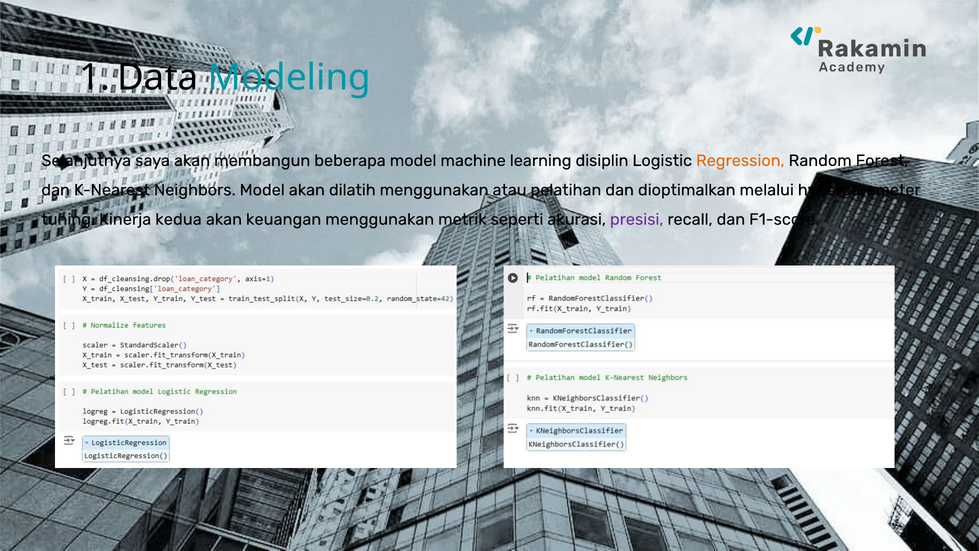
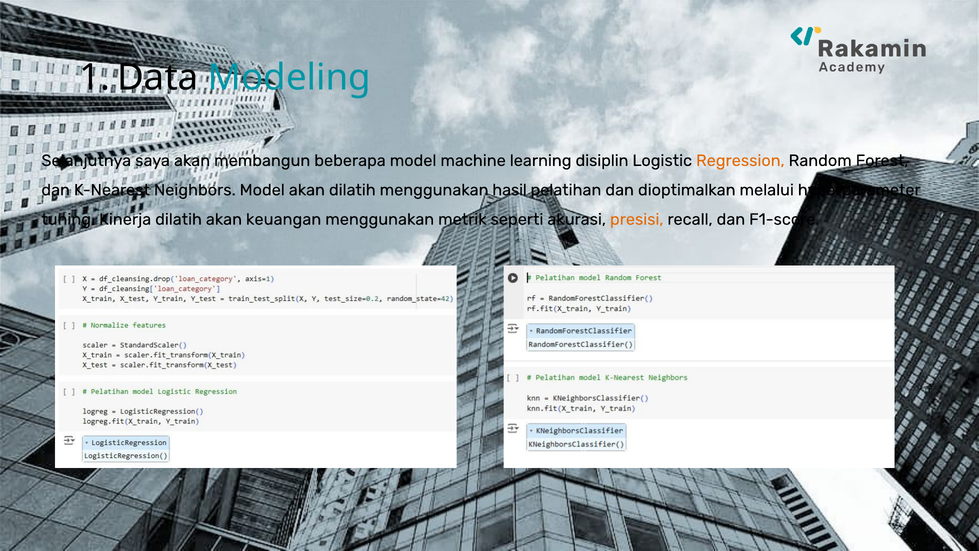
atau: atau -> hasil
Kinerja kedua: kedua -> dilatih
presisi colour: purple -> orange
